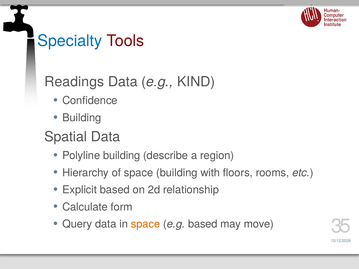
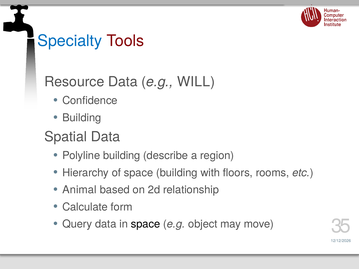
Readings: Readings -> Resource
KIND: KIND -> WILL
Explicit: Explicit -> Animal
space at (146, 224) colour: orange -> black
e.g based: based -> object
